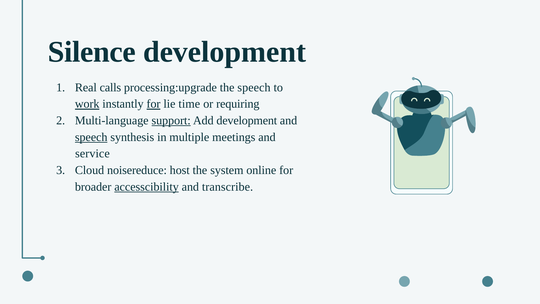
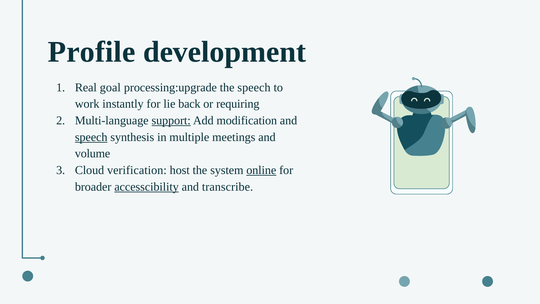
Silence: Silence -> Profile
calls: calls -> goal
work underline: present -> none
for at (153, 104) underline: present -> none
time: time -> back
Add development: development -> modification
service: service -> volume
noisereduce: noisereduce -> verification
online underline: none -> present
